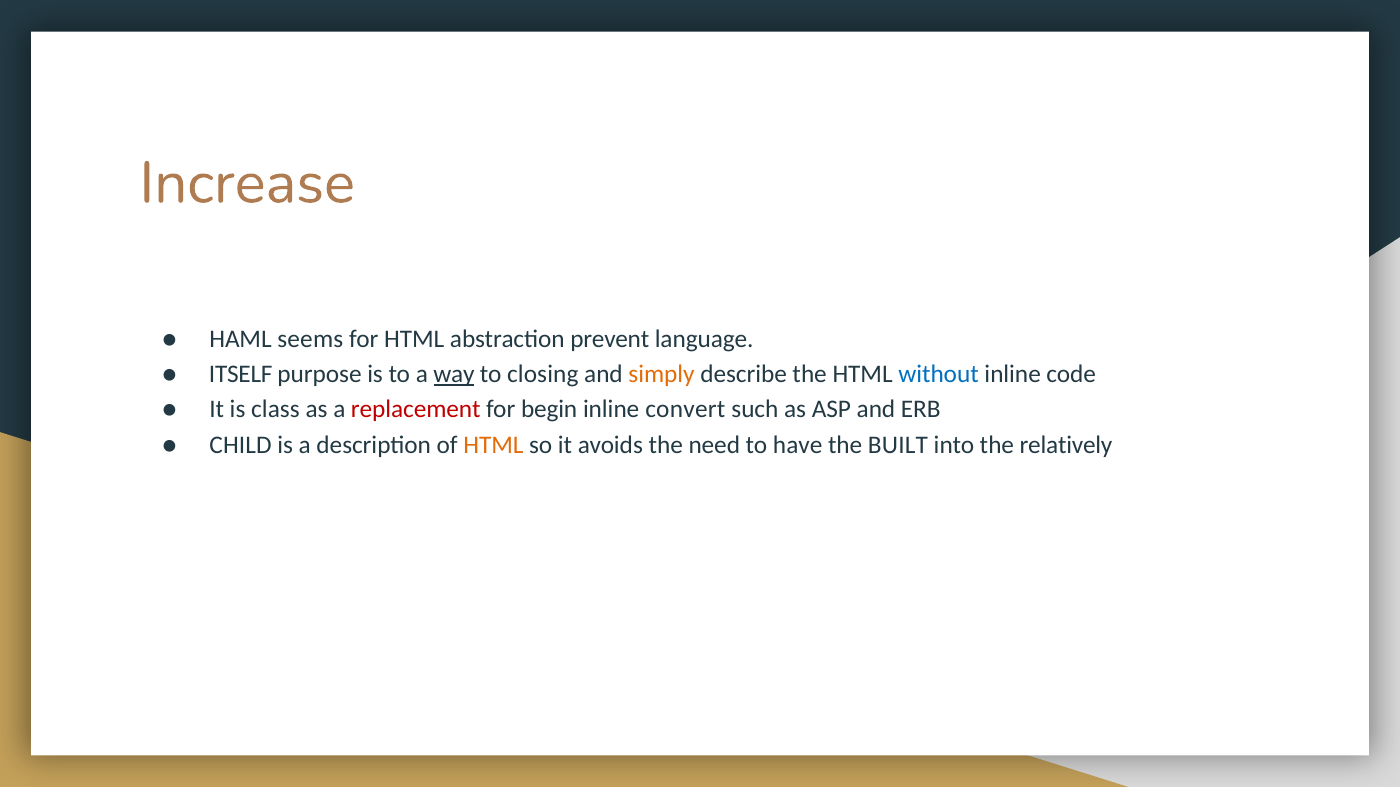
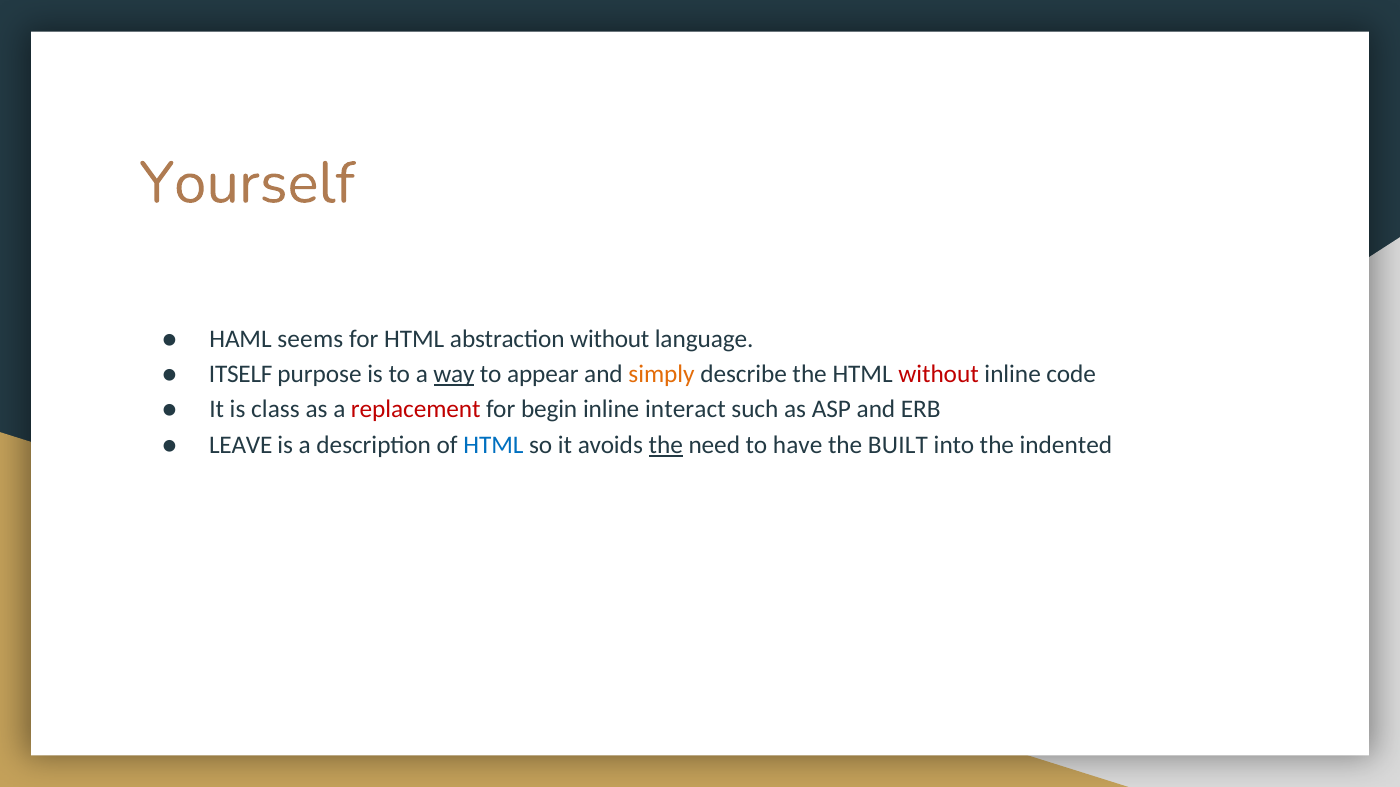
Increase: Increase -> Yourself
abstraction prevent: prevent -> without
closing: closing -> appear
without at (939, 374) colour: blue -> red
convert: convert -> interact
CHILD: CHILD -> LEAVE
HTML at (493, 445) colour: orange -> blue
the at (666, 445) underline: none -> present
relatively: relatively -> indented
